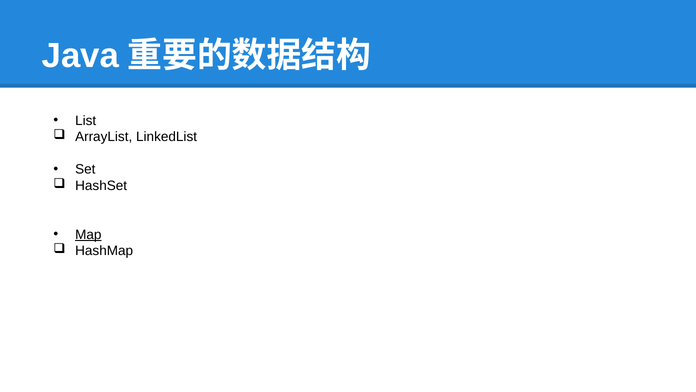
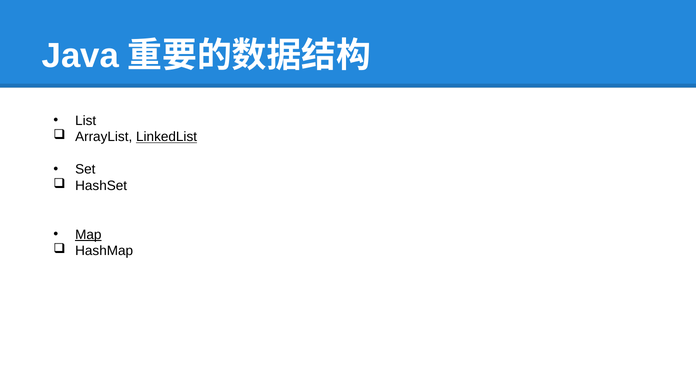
LinkedList underline: none -> present
